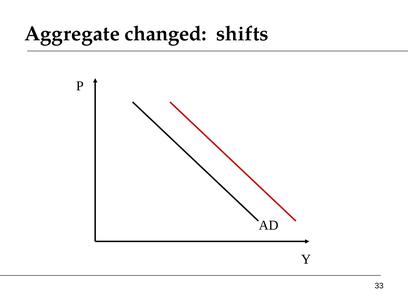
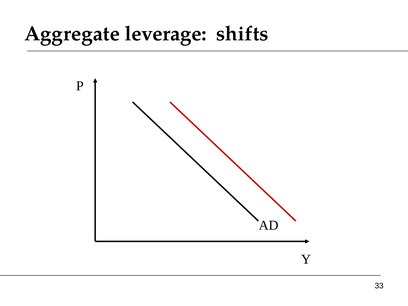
changed: changed -> leverage
